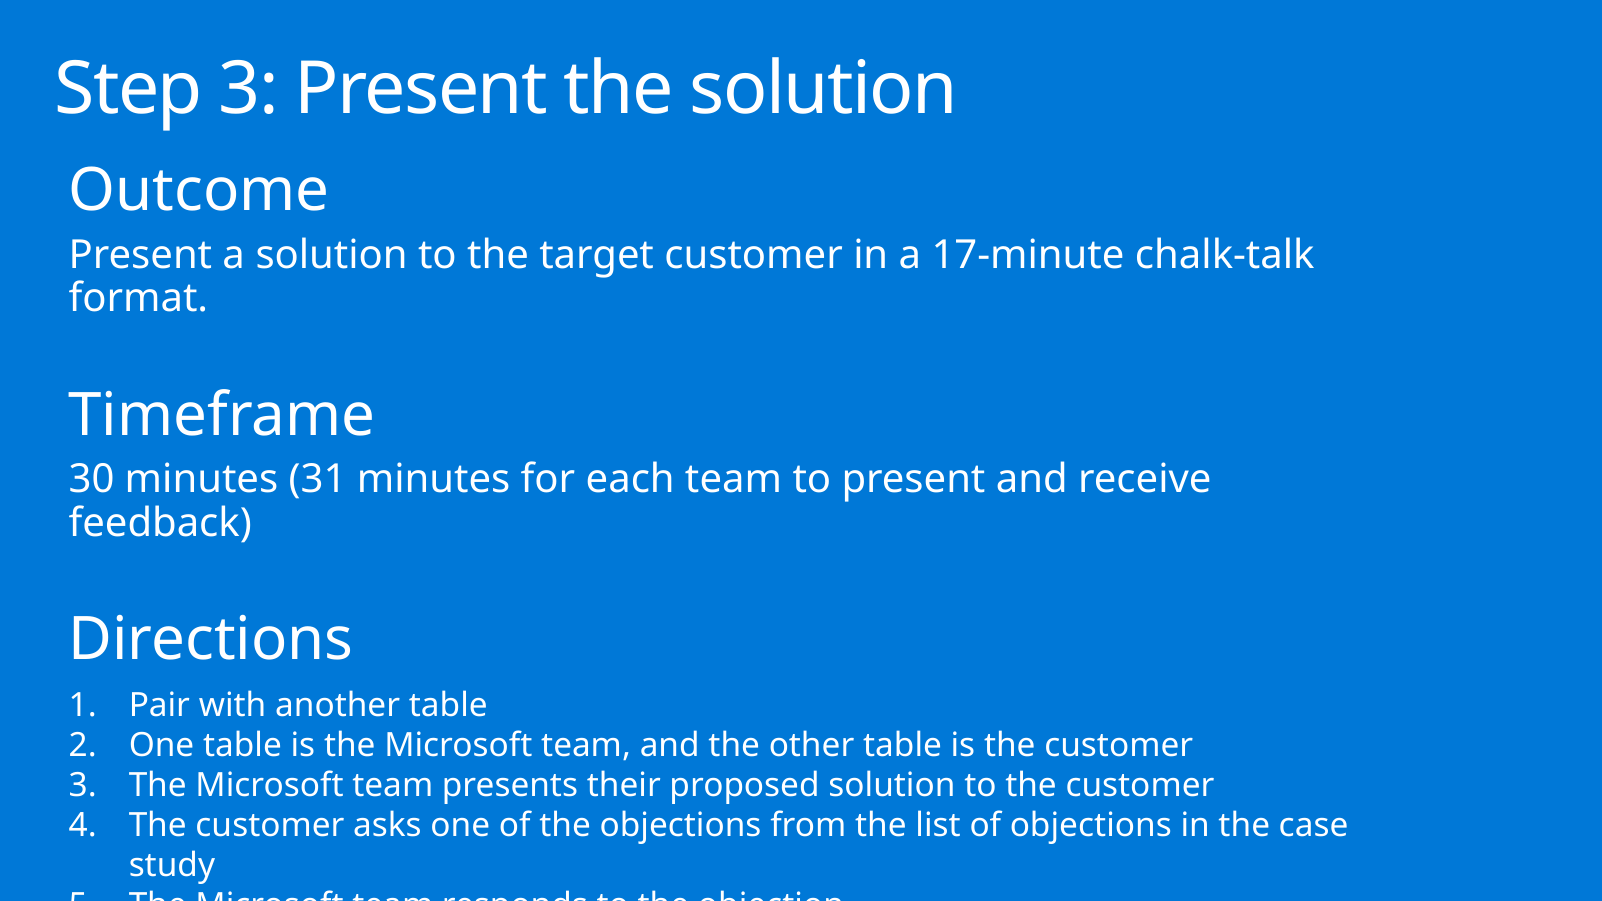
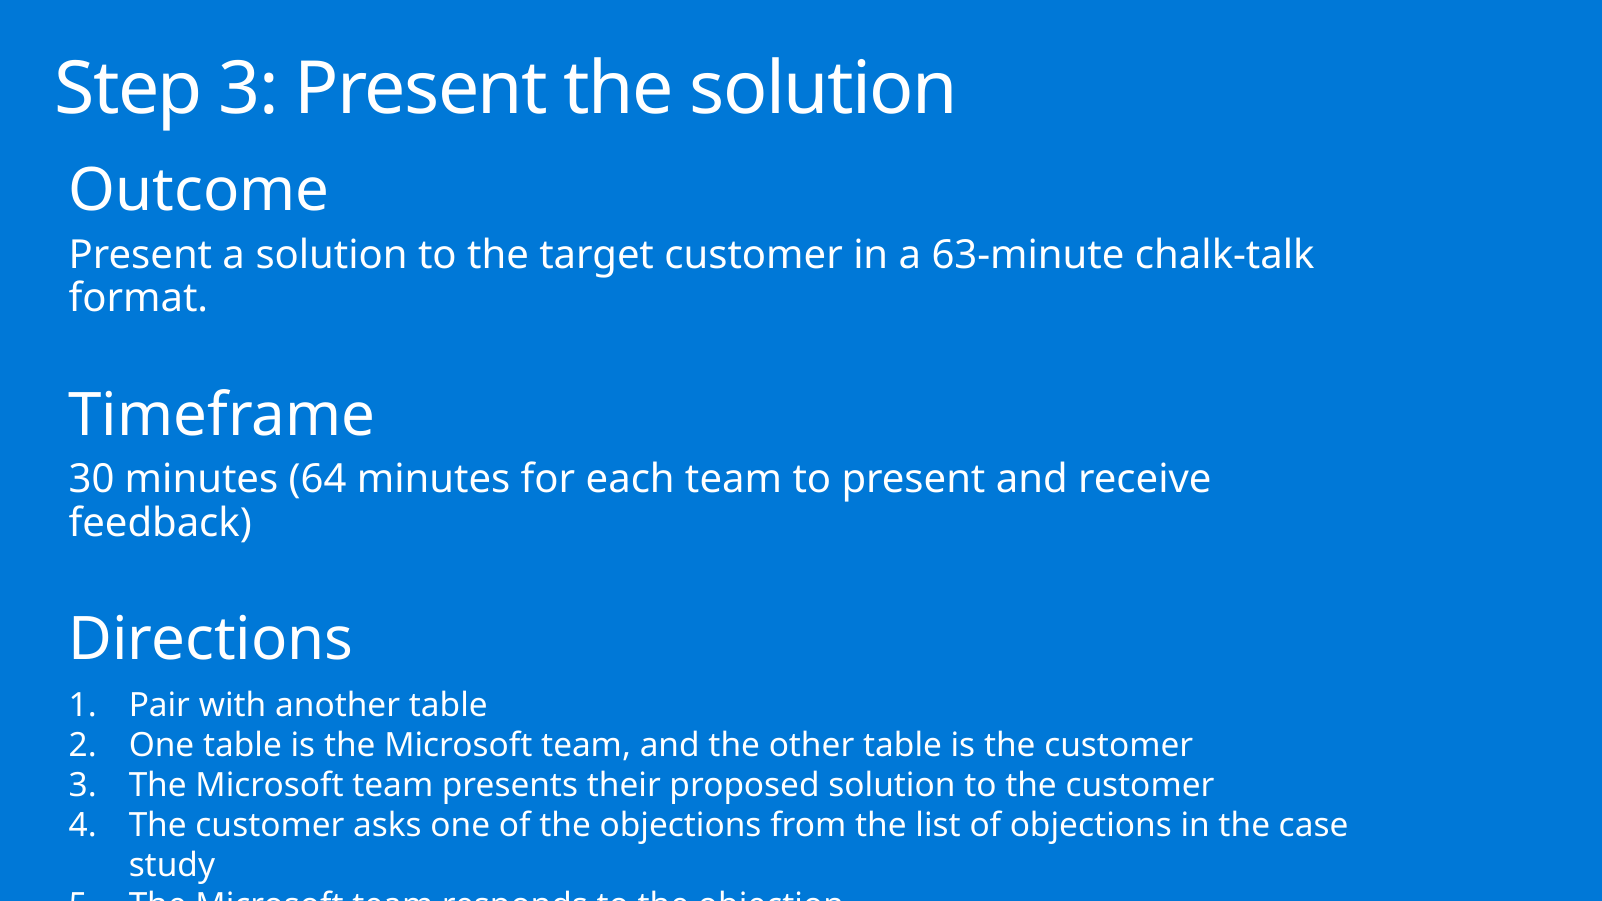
17-minute: 17-minute -> 63-minute
31: 31 -> 64
